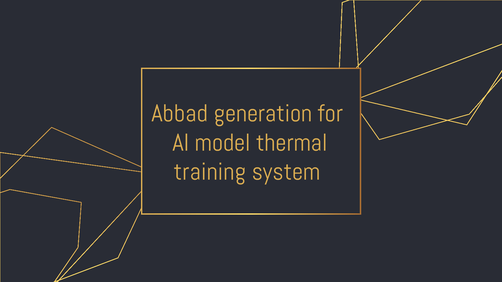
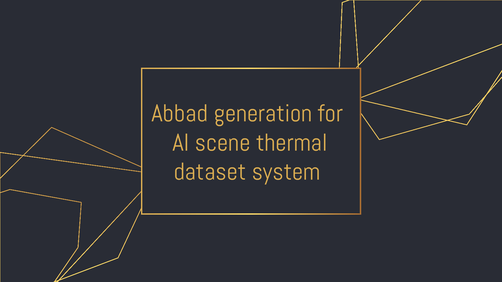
model: model -> scene
training: training -> dataset
